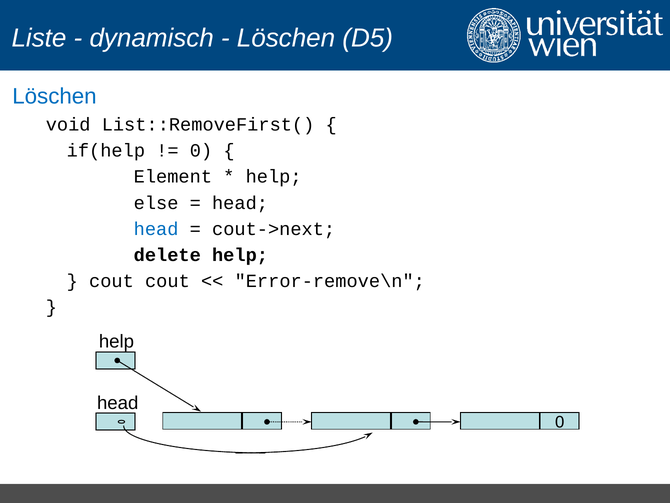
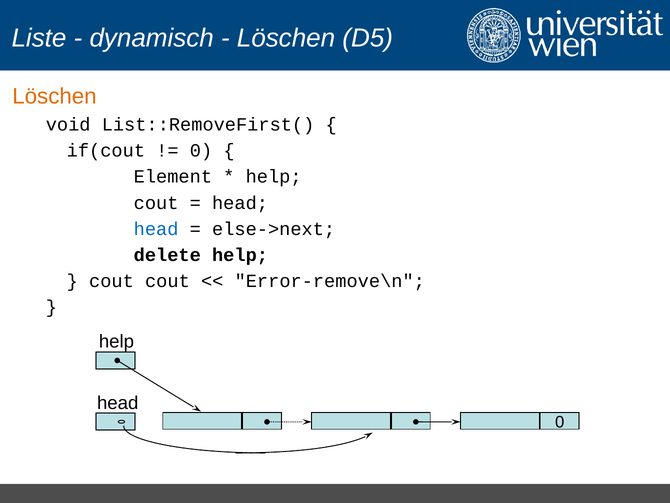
Löschen at (54, 96) colour: blue -> orange
if(help: if(help -> if(cout
else at (156, 203): else -> cout
cout->next: cout->next -> else->next
